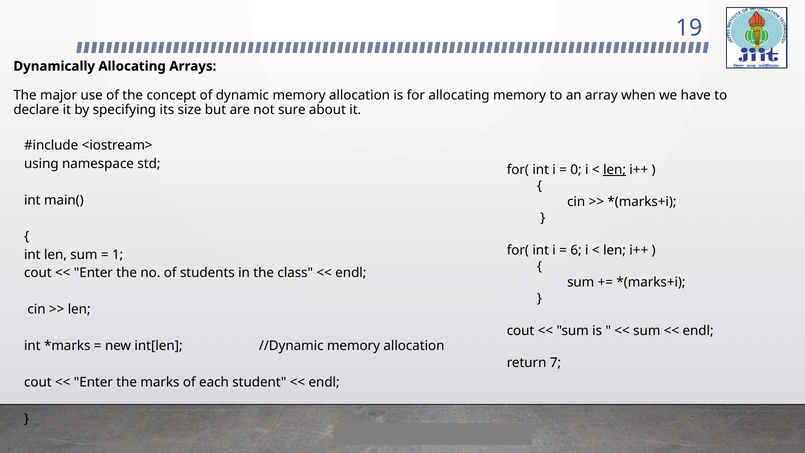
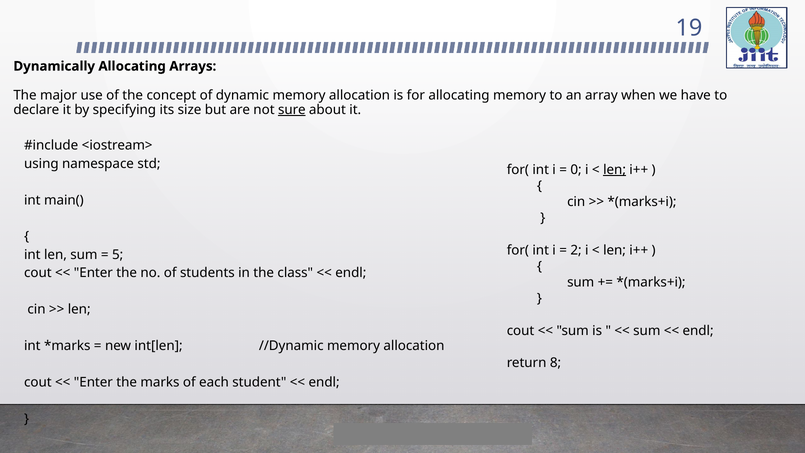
sure underline: none -> present
6: 6 -> 2
1: 1 -> 5
7: 7 -> 8
